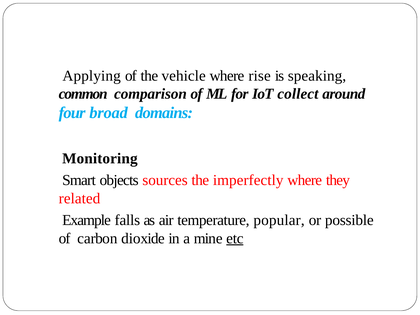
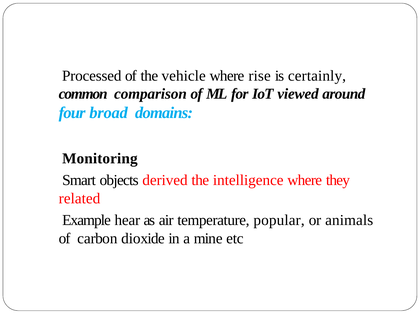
Applying: Applying -> Processed
speaking: speaking -> certainly
collect: collect -> viewed
sources: sources -> derived
imperfectly: imperfectly -> intelligence
falls: falls -> hear
possible: possible -> animals
etc underline: present -> none
